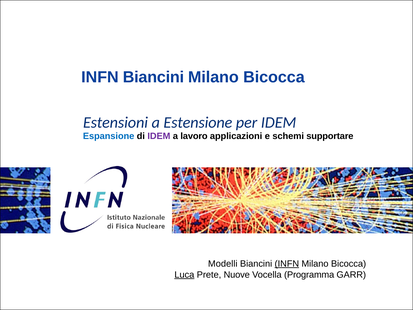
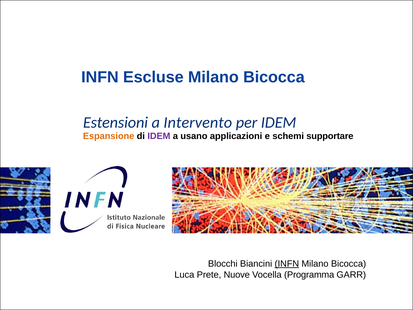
INFN Biancini: Biancini -> Escluse
Estensione: Estensione -> Intervento
Espansione colour: blue -> orange
lavoro: lavoro -> usano
Modelli: Modelli -> Blocchi
Luca underline: present -> none
